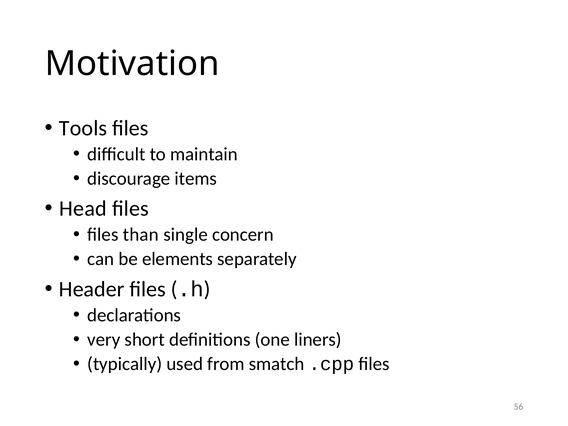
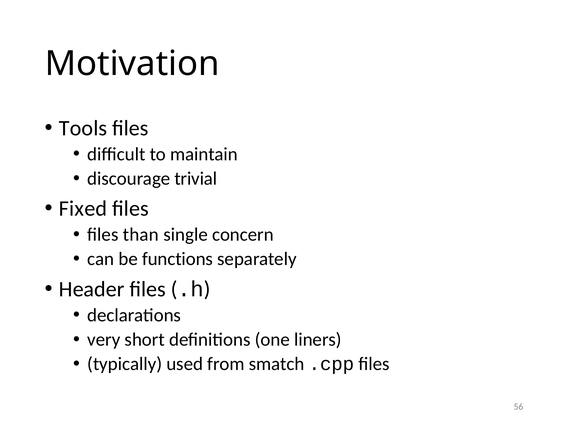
items: items -> trivial
Head: Head -> Fixed
elements: elements -> functions
